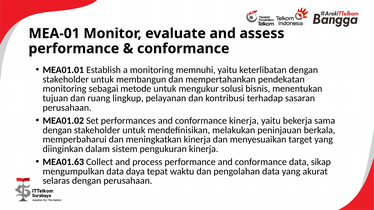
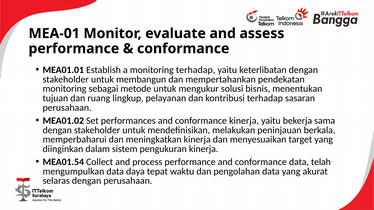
monitoring memnuhi: memnuhi -> terhadap
MEA01.63: MEA01.63 -> MEA01.54
sikap: sikap -> telah
